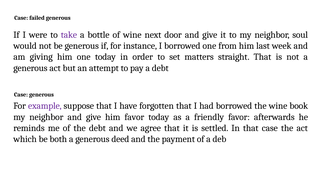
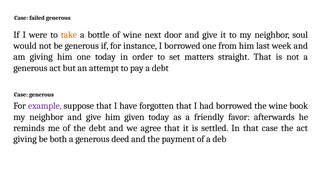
take colour: purple -> orange
him favor: favor -> given
which at (25, 139): which -> giving
